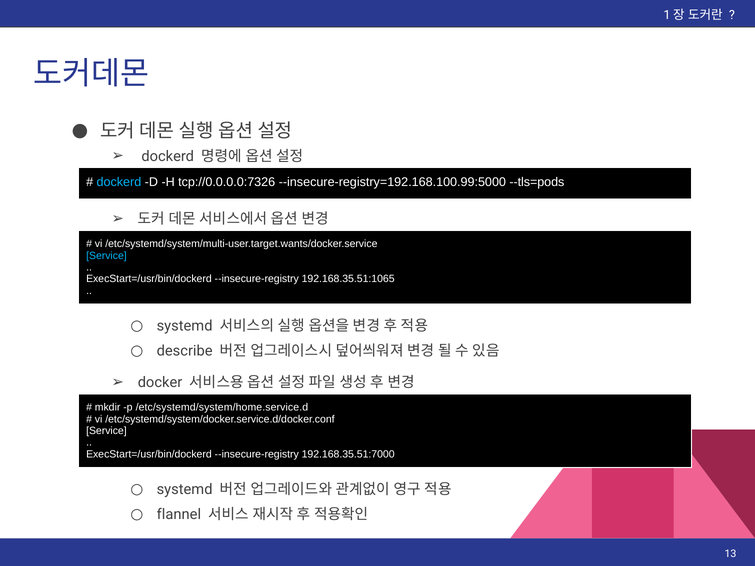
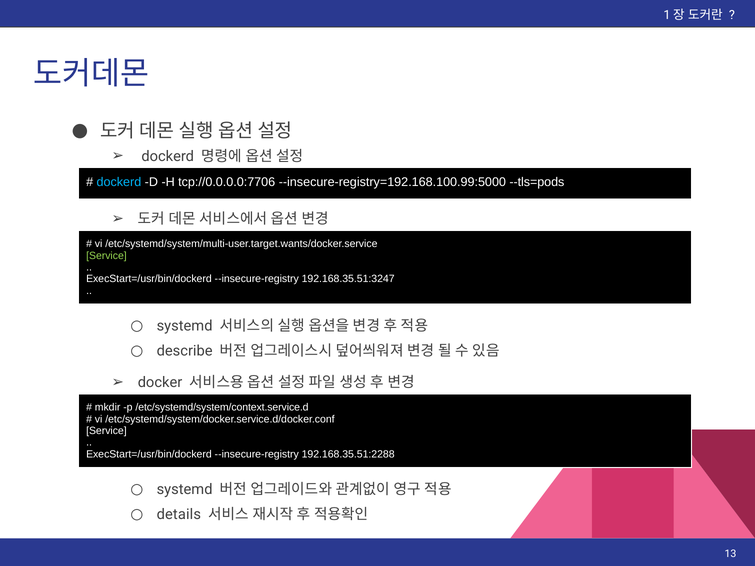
tcp://0.0.0.0:7326: tcp://0.0.0.0:7326 -> tcp://0.0.0.0:7706
Service at (106, 256) colour: light blue -> light green
192.168.35.51:1065: 192.168.35.51:1065 -> 192.168.35.51:3247
/etc/systemd/system/home.service.d: /etc/systemd/system/home.service.d -> /etc/systemd/system/context.service.d
192.168.35.51:7000: 192.168.35.51:7000 -> 192.168.35.51:2288
flannel: flannel -> details
